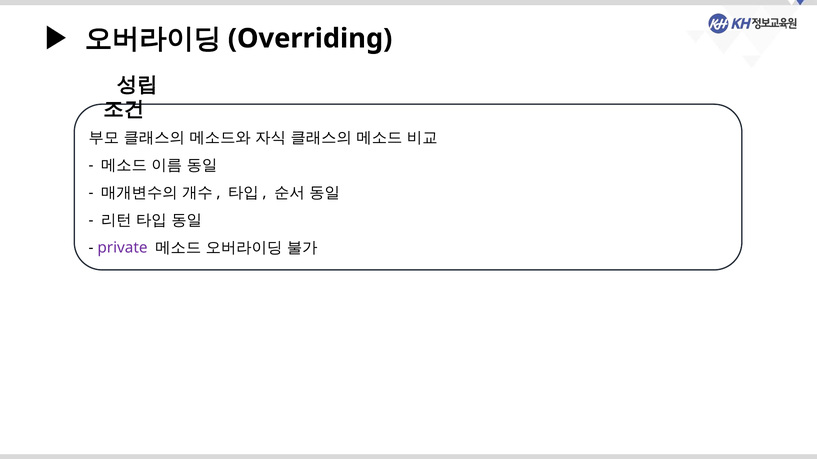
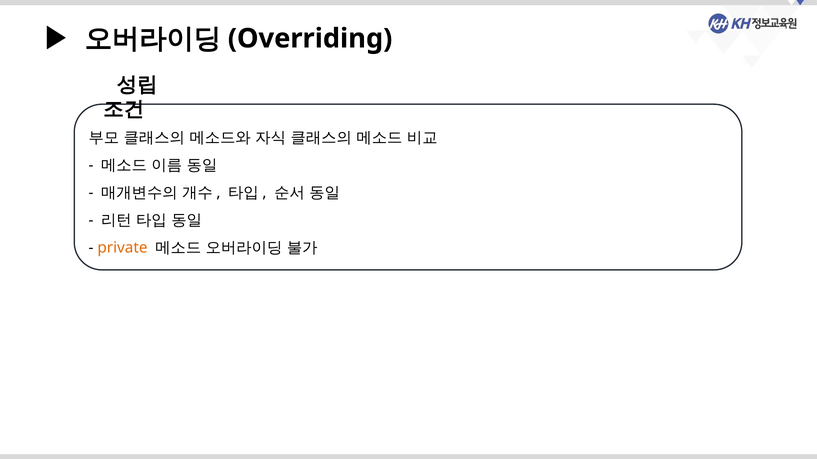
private colour: purple -> orange
